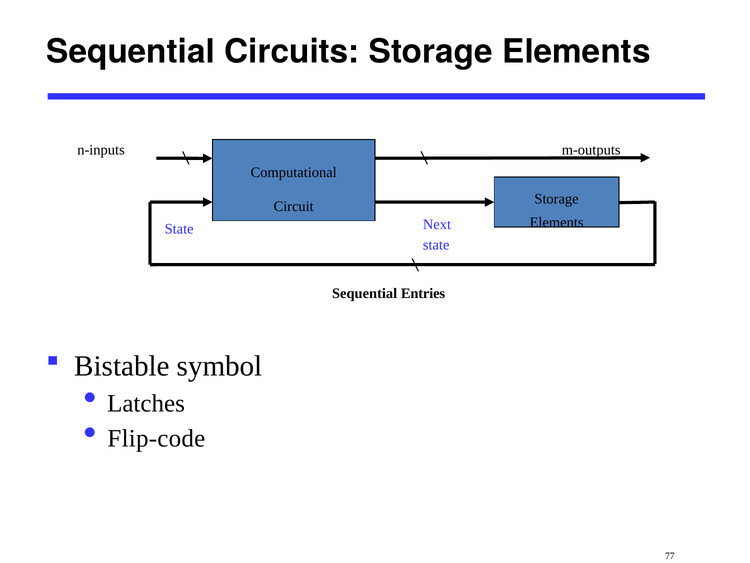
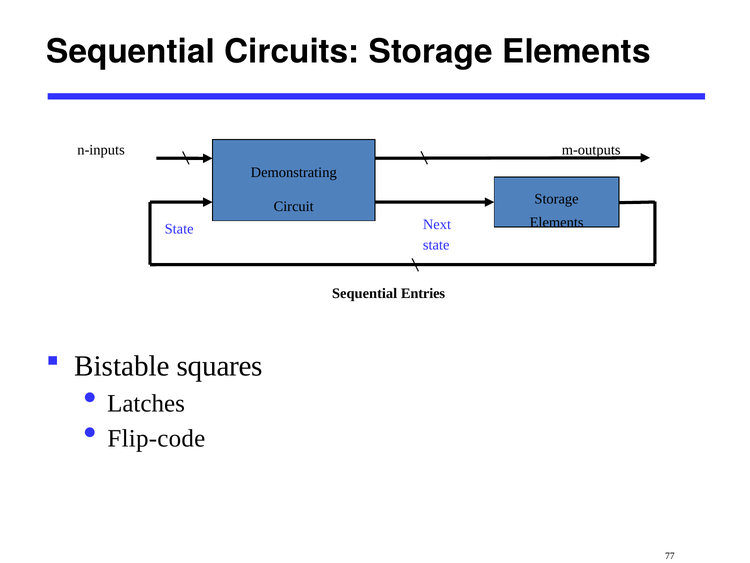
Computational: Computational -> Demonstrating
symbol: symbol -> squares
